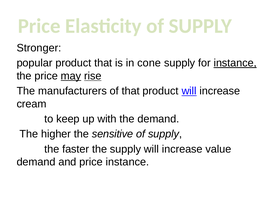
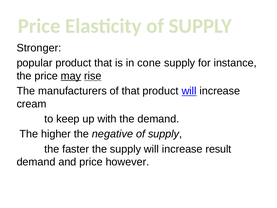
instance at (235, 63) underline: present -> none
sensitive: sensitive -> negative
value: value -> result
price instance: instance -> however
